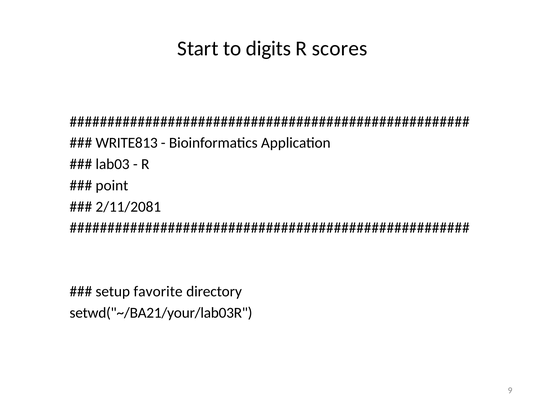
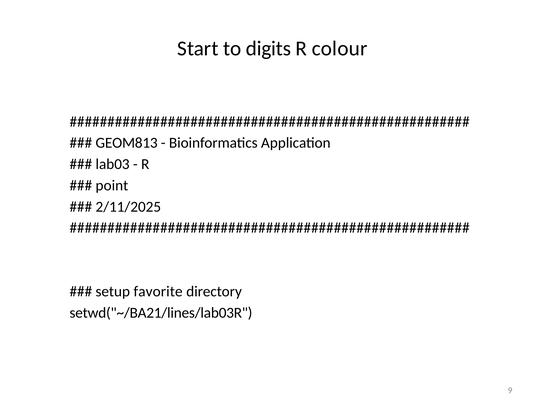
scores: scores -> colour
WRITE813: WRITE813 -> GEOM813
2/11/2081: 2/11/2081 -> 2/11/2025
setwd("~/BA21/your/lab03R: setwd("~/BA21/your/lab03R -> setwd("~/BA21/lines/lab03R
